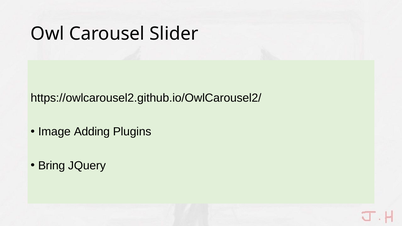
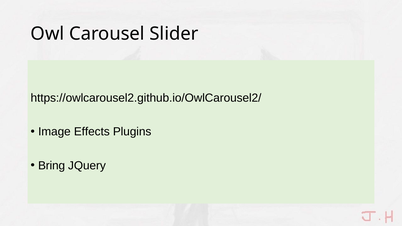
Adding: Adding -> Effects
